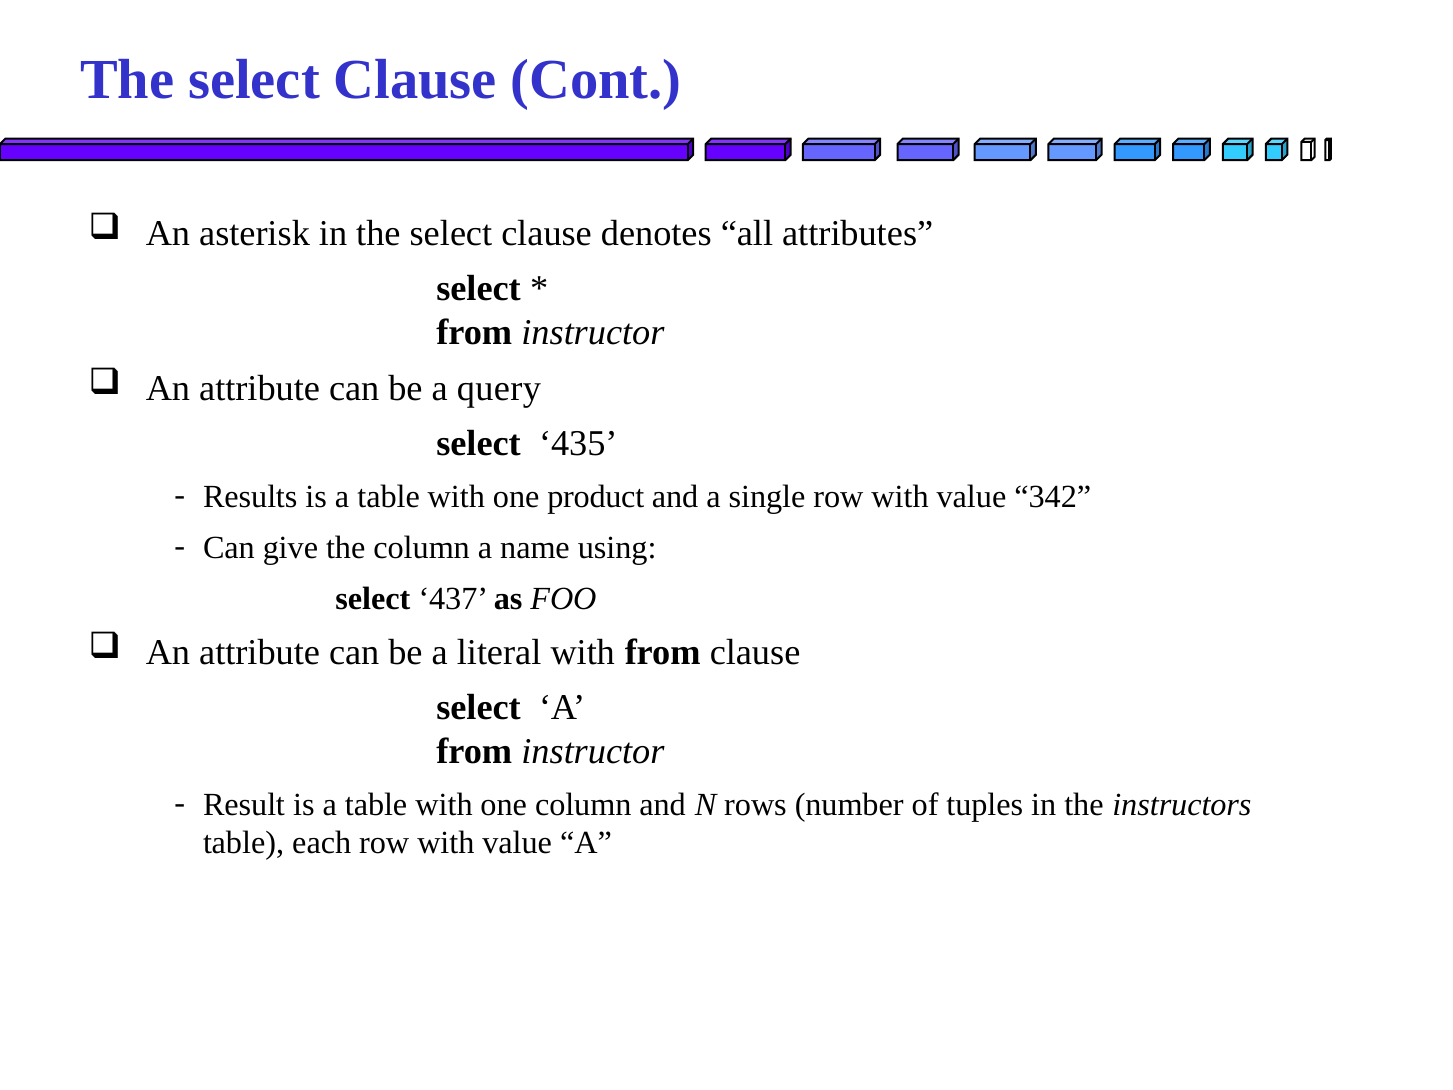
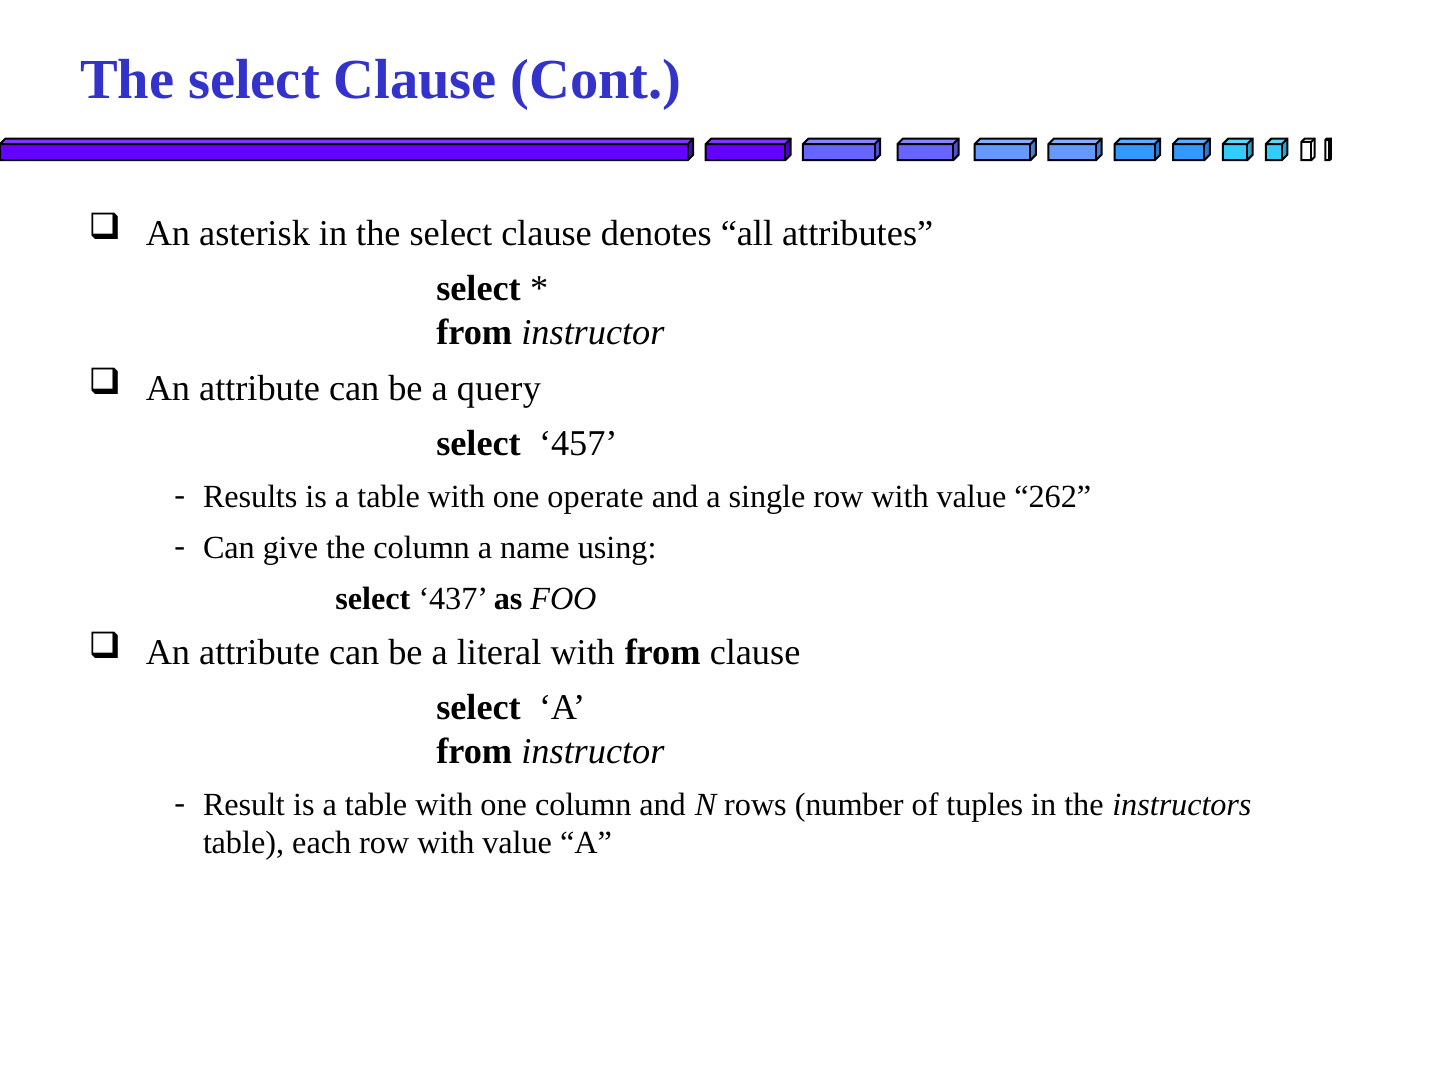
435: 435 -> 457
product: product -> operate
342: 342 -> 262
